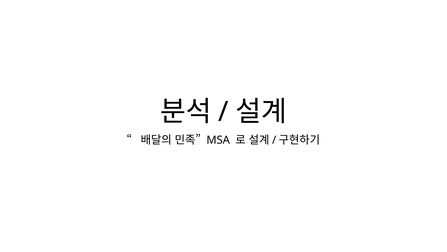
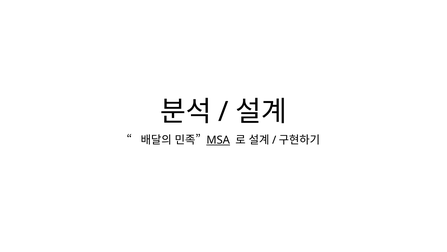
MSA underline: none -> present
